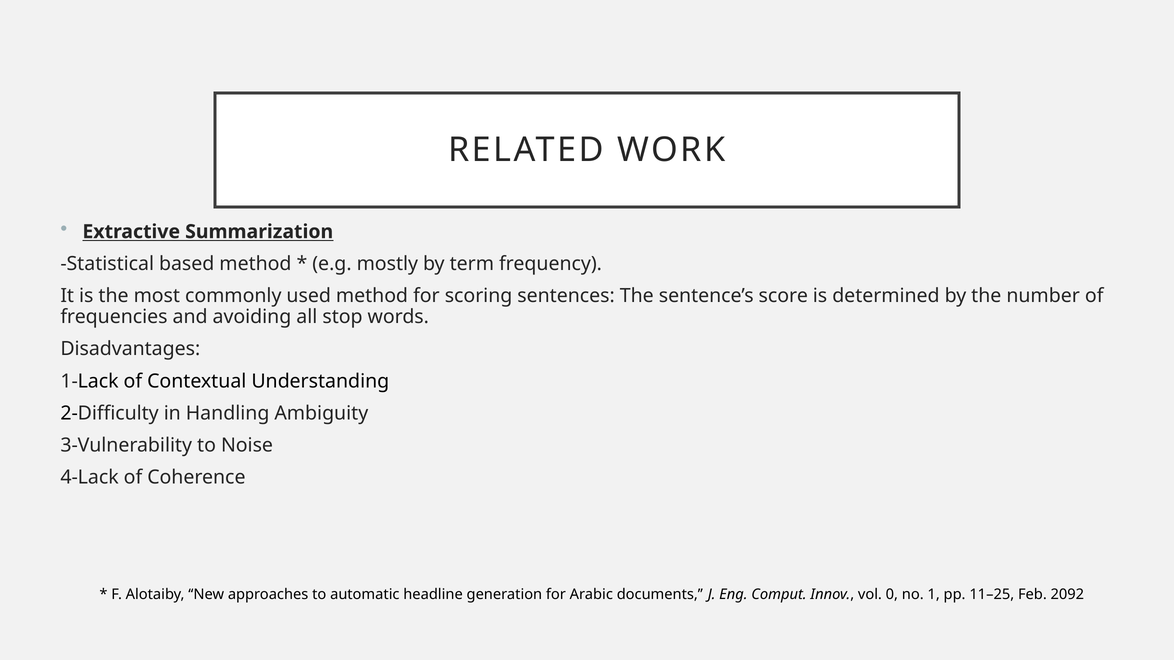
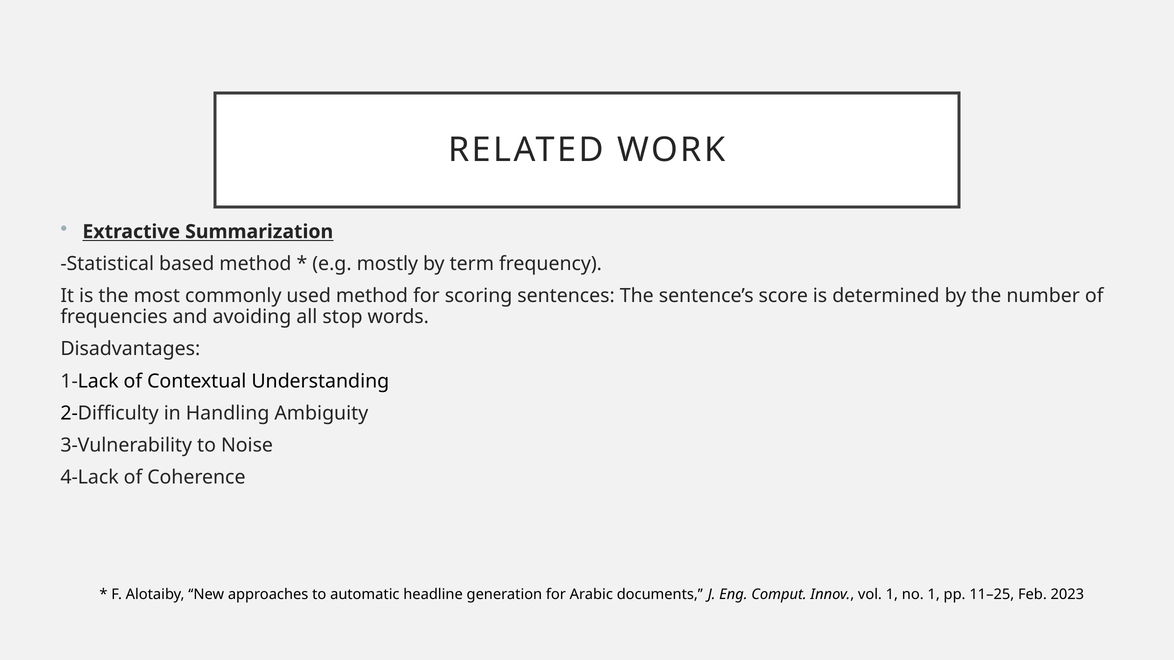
vol 0: 0 -> 1
2092: 2092 -> 2023
